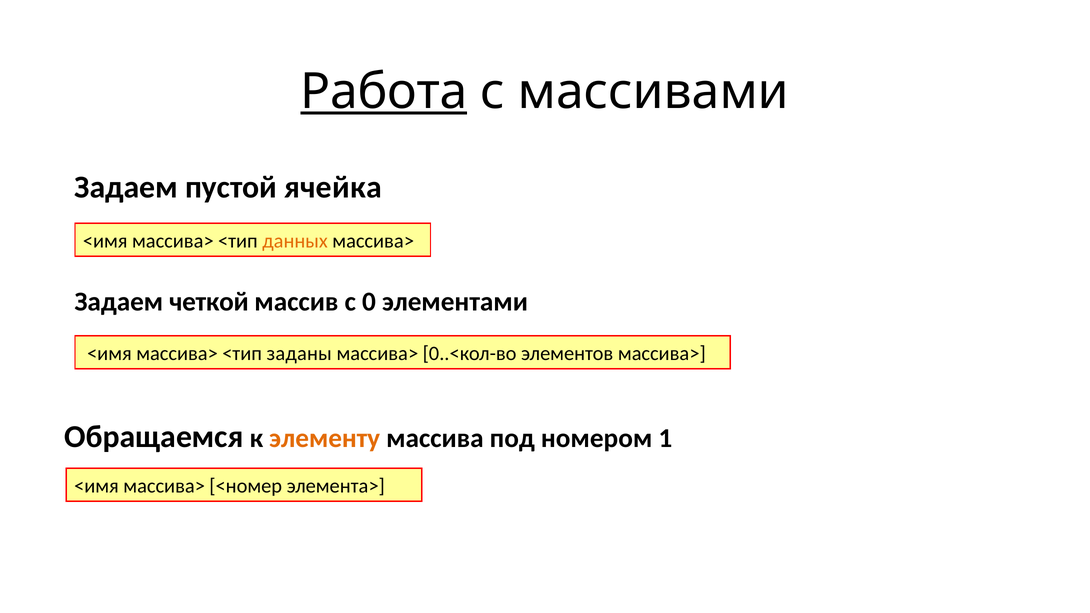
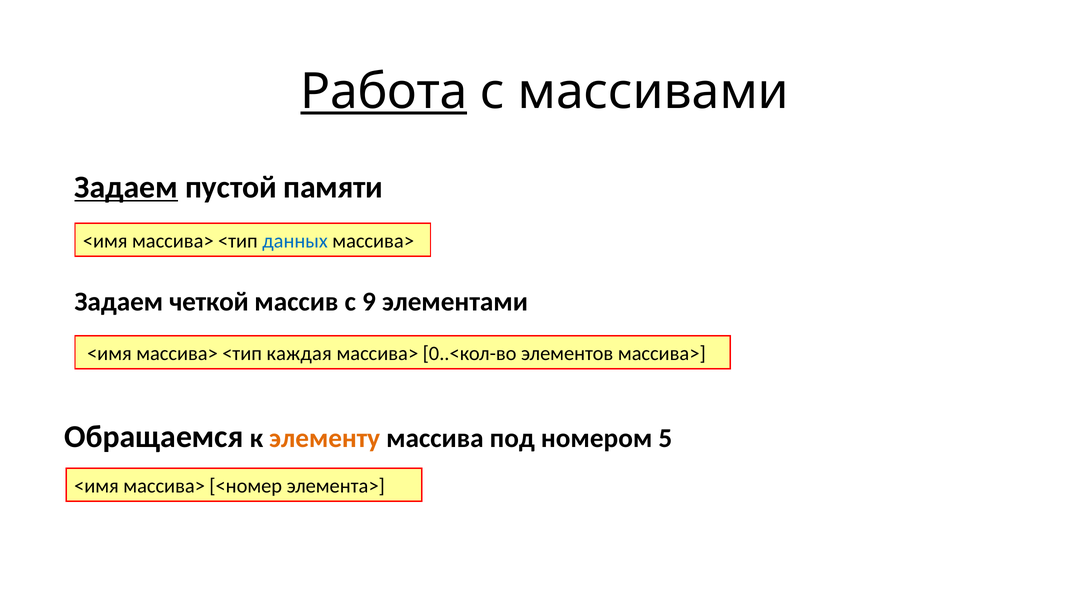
Задаем at (126, 187) underline: none -> present
ячейка: ячейка -> памяти
данных colour: orange -> blue
0: 0 -> 9
заданы: заданы -> каждая
1: 1 -> 5
